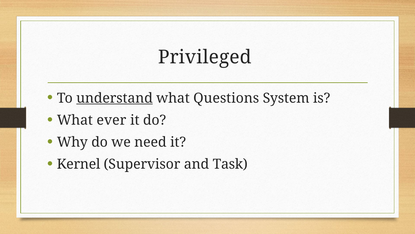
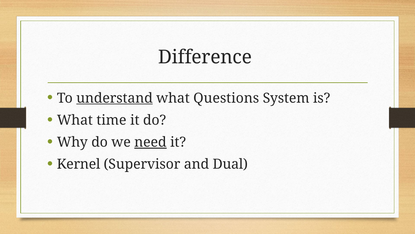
Privileged: Privileged -> Difference
ever: ever -> time
need underline: none -> present
Task: Task -> Dual
